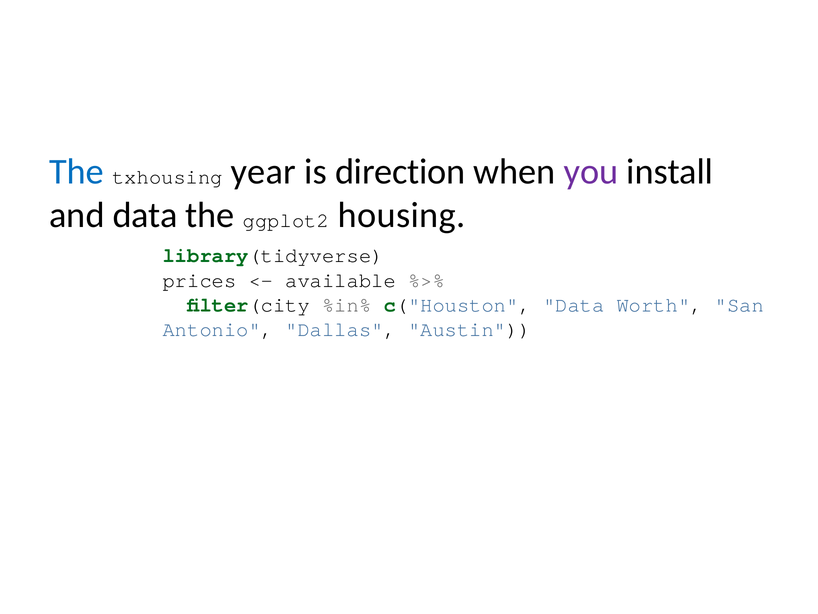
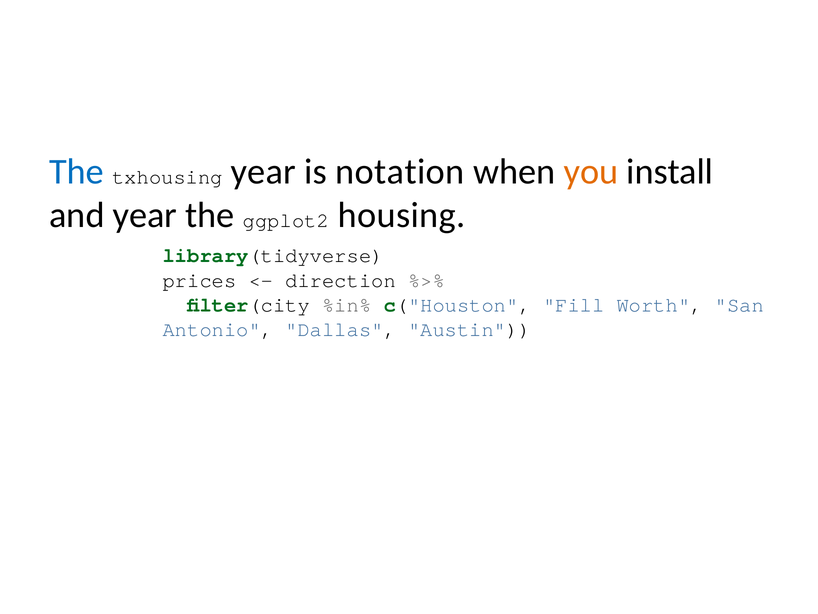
direction: direction -> notation
you colour: purple -> orange
and data: data -> year
available: available -> direction
c("Houston Data: Data -> Fill
